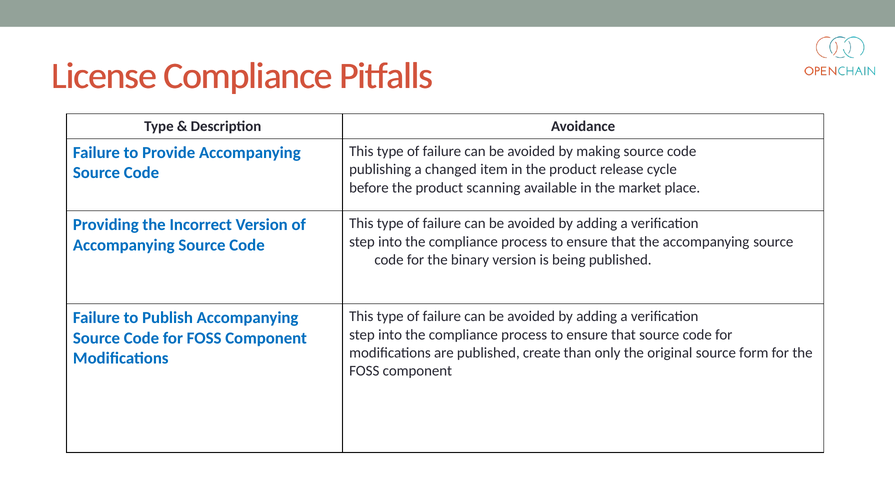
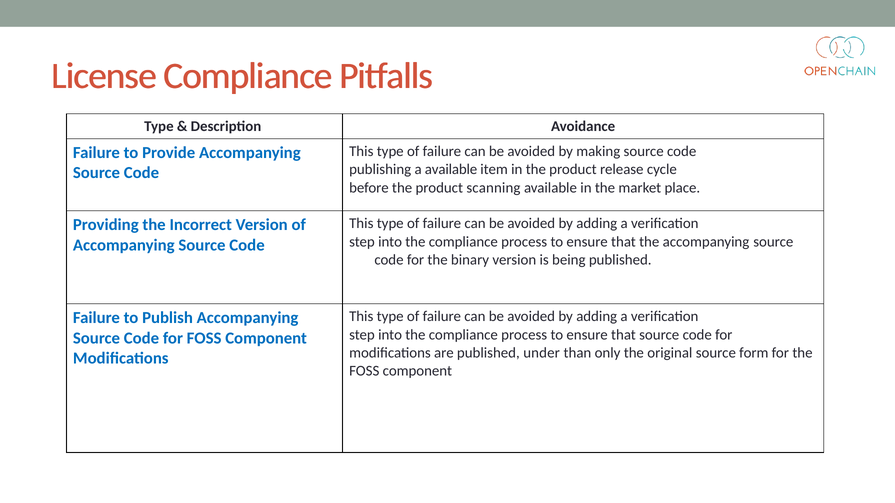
a changed: changed -> available
create: create -> under
